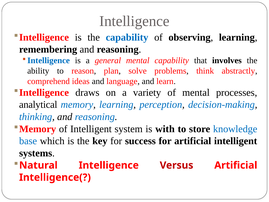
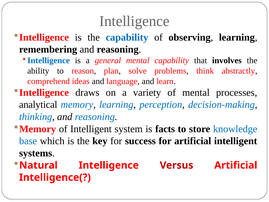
with: with -> facts
